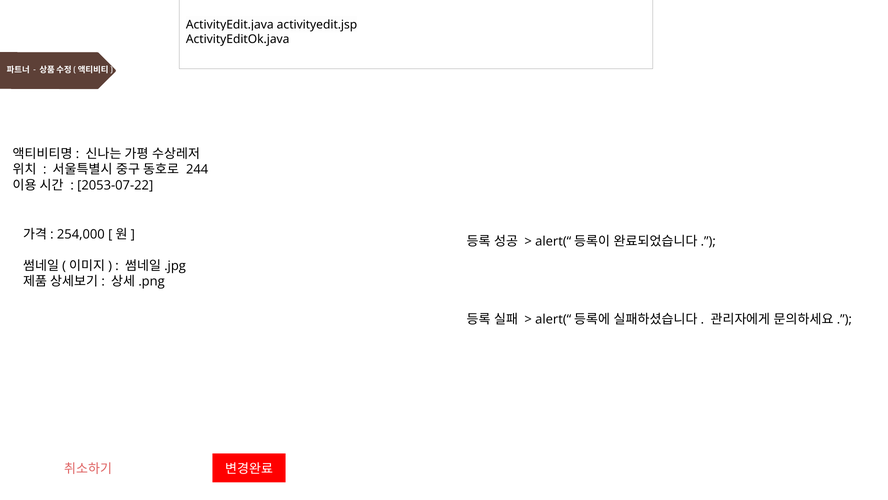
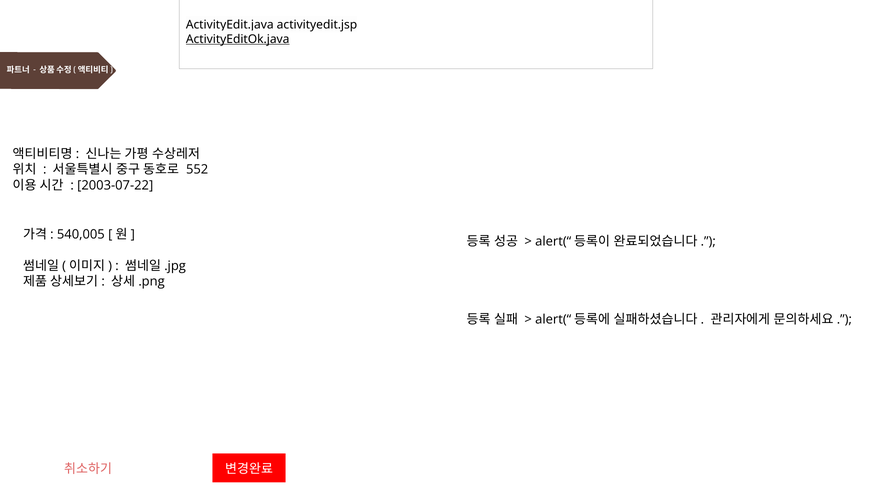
ActivityEditOk.java underline: none -> present
244: 244 -> 552
2053-07-22: 2053-07-22 -> 2003-07-22
254,000: 254,000 -> 540,005
